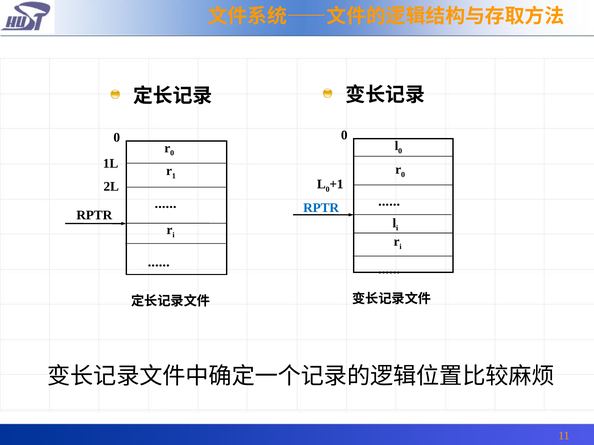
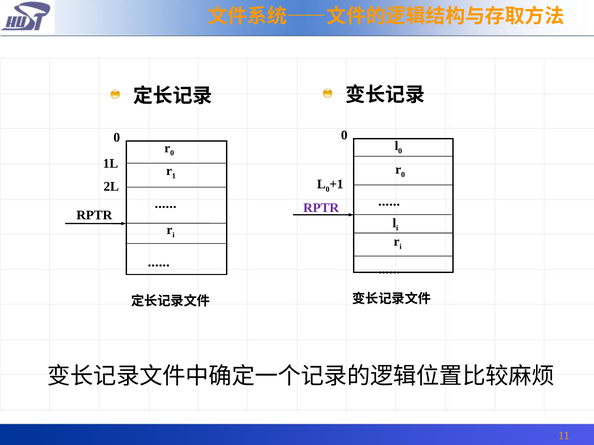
RPTR at (321, 208) colour: blue -> purple
